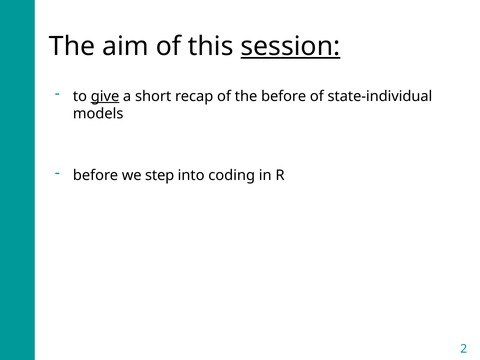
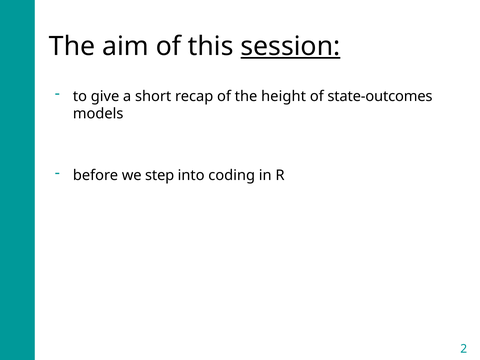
give underline: present -> none
the before: before -> height
state-individual: state-individual -> state-outcomes
